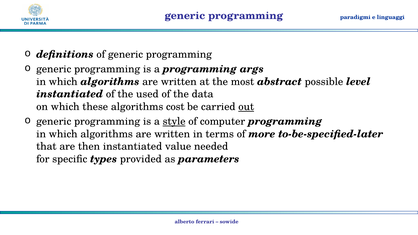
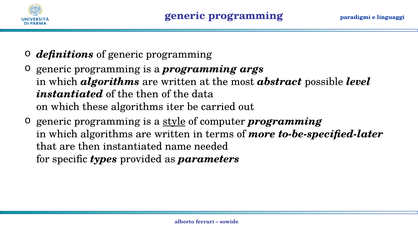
the used: used -> then
cost: cost -> iter
out underline: present -> none
value: value -> name
